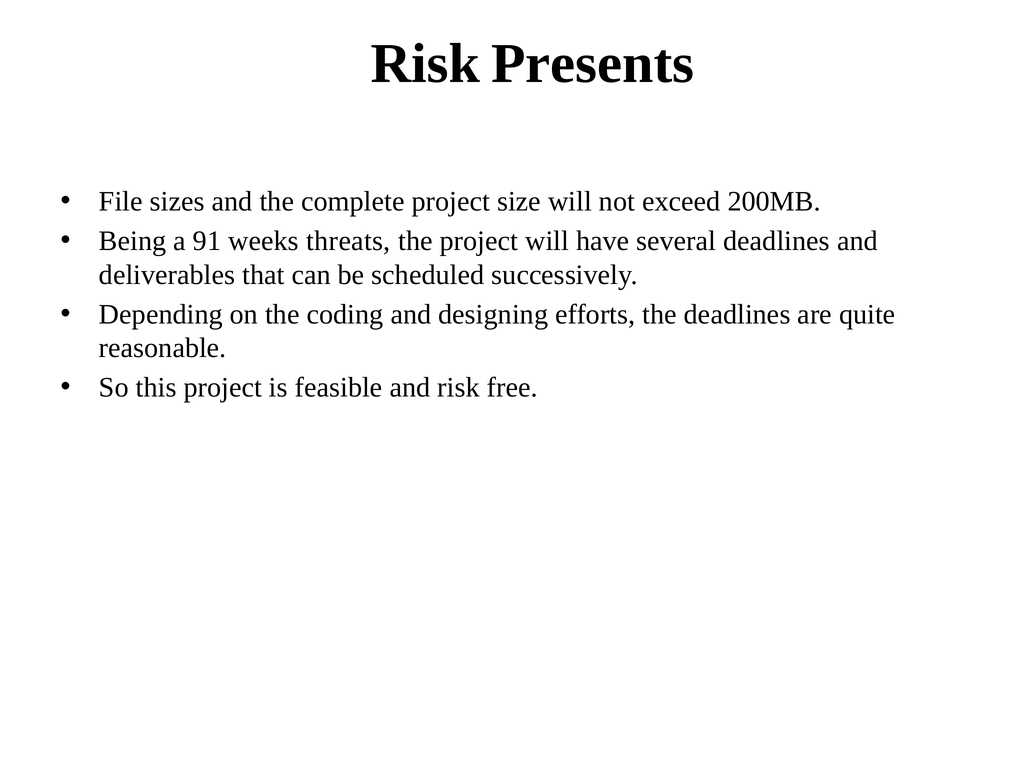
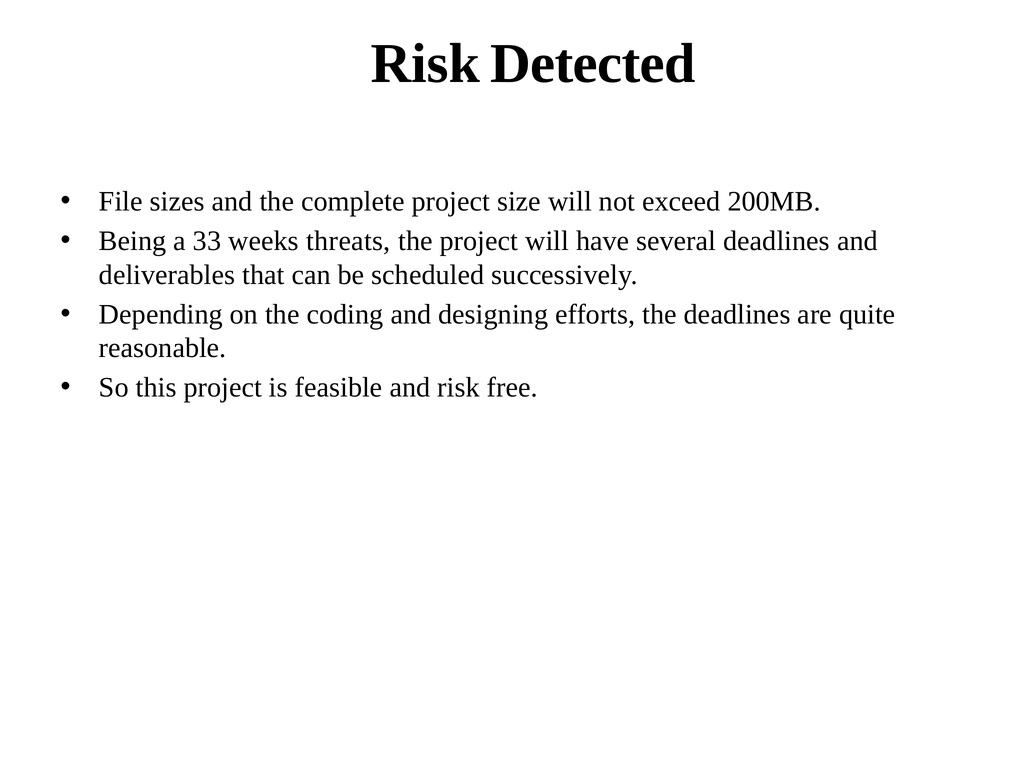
Presents: Presents -> Detected
91: 91 -> 33
